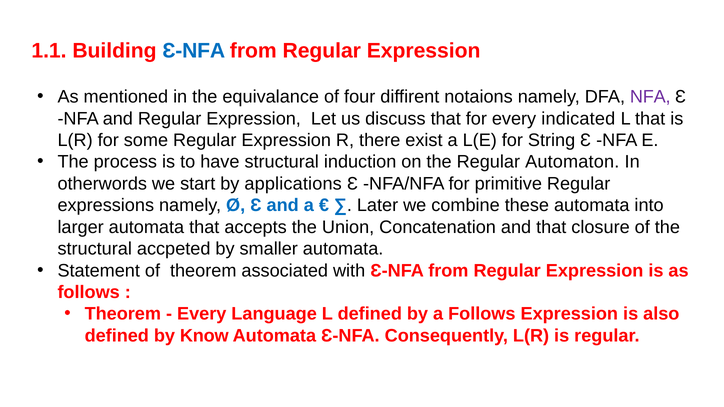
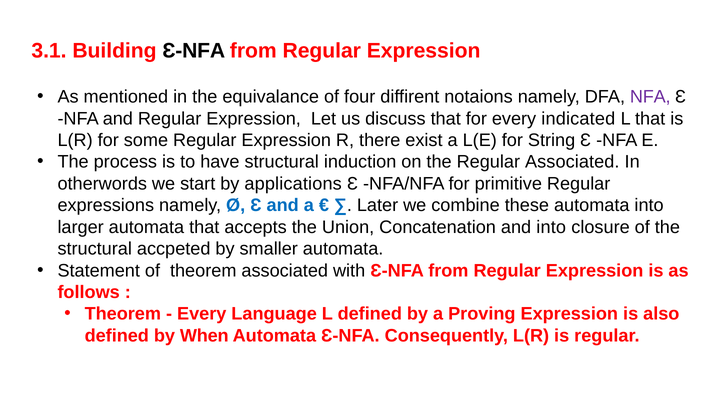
1.1: 1.1 -> 3.1
Ԑ-NFA at (194, 51) colour: blue -> black
Regular Automaton: Automaton -> Associated
and that: that -> into
a Follows: Follows -> Proving
Know: Know -> When
